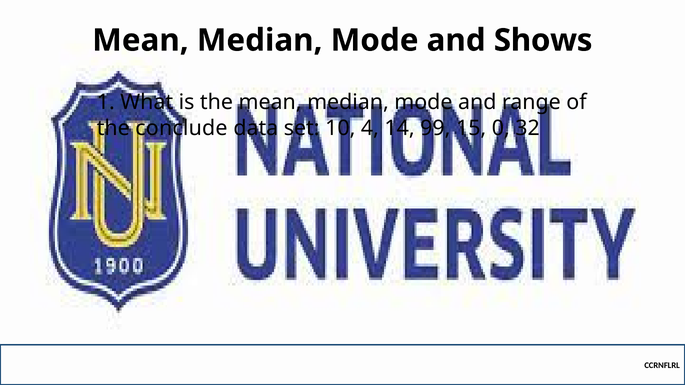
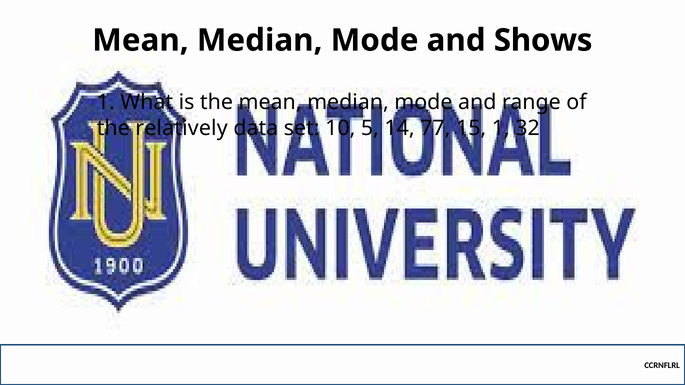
conclude: conclude -> relatively
4: 4 -> 5
99: 99 -> 77
15 0: 0 -> 1
